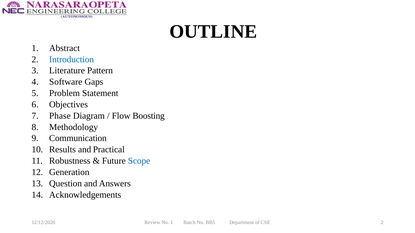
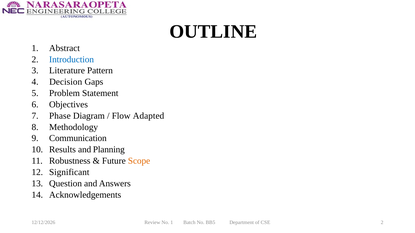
Software: Software -> Decision
Boosting: Boosting -> Adapted
Practical: Practical -> Planning
Scope colour: blue -> orange
Generation: Generation -> Significant
